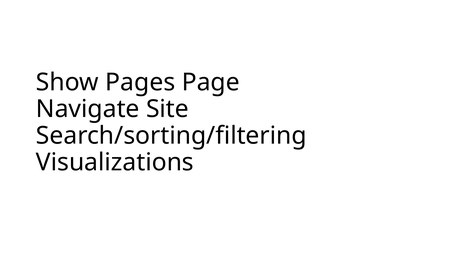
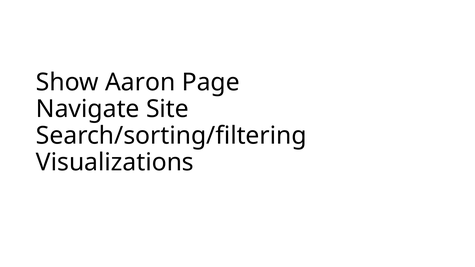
Pages: Pages -> Aaron
